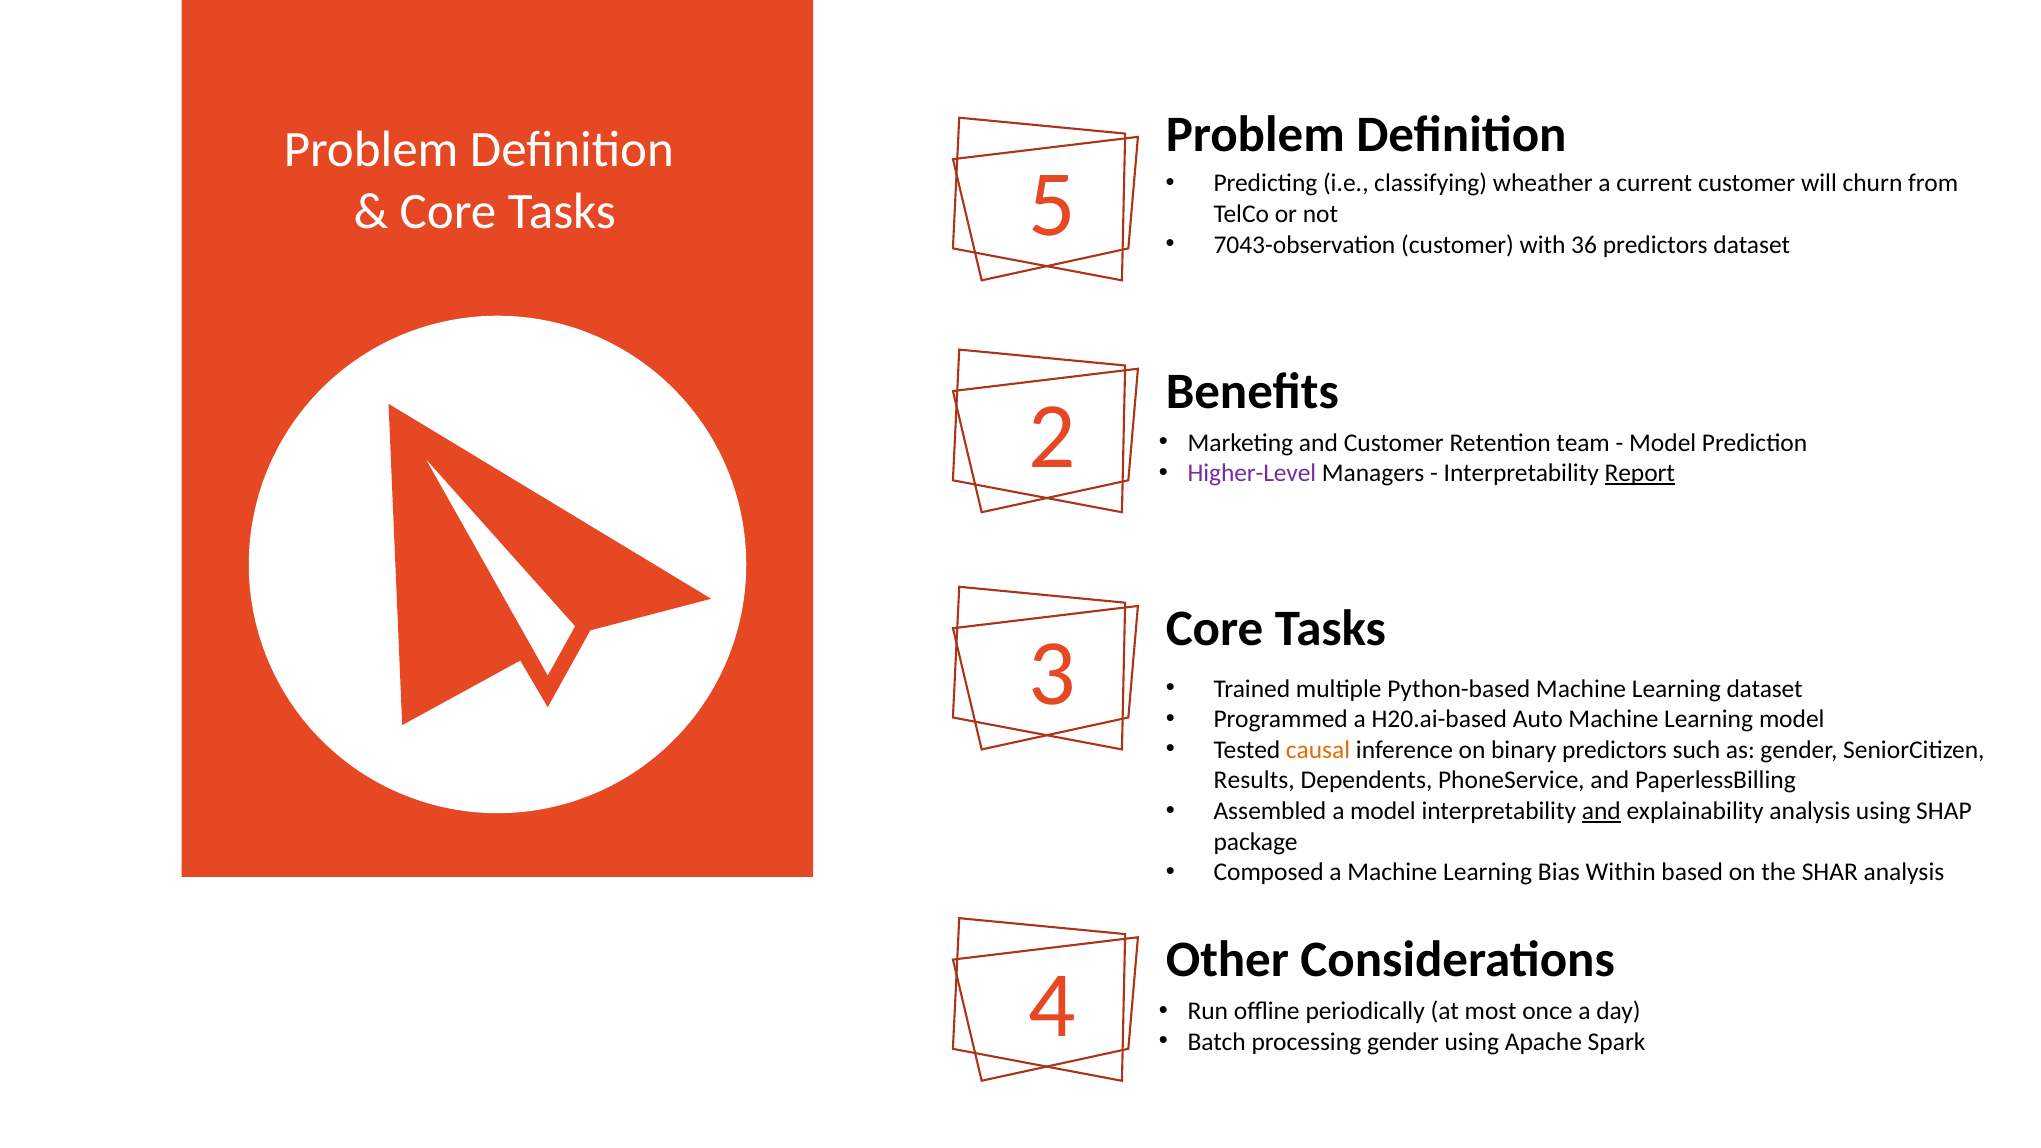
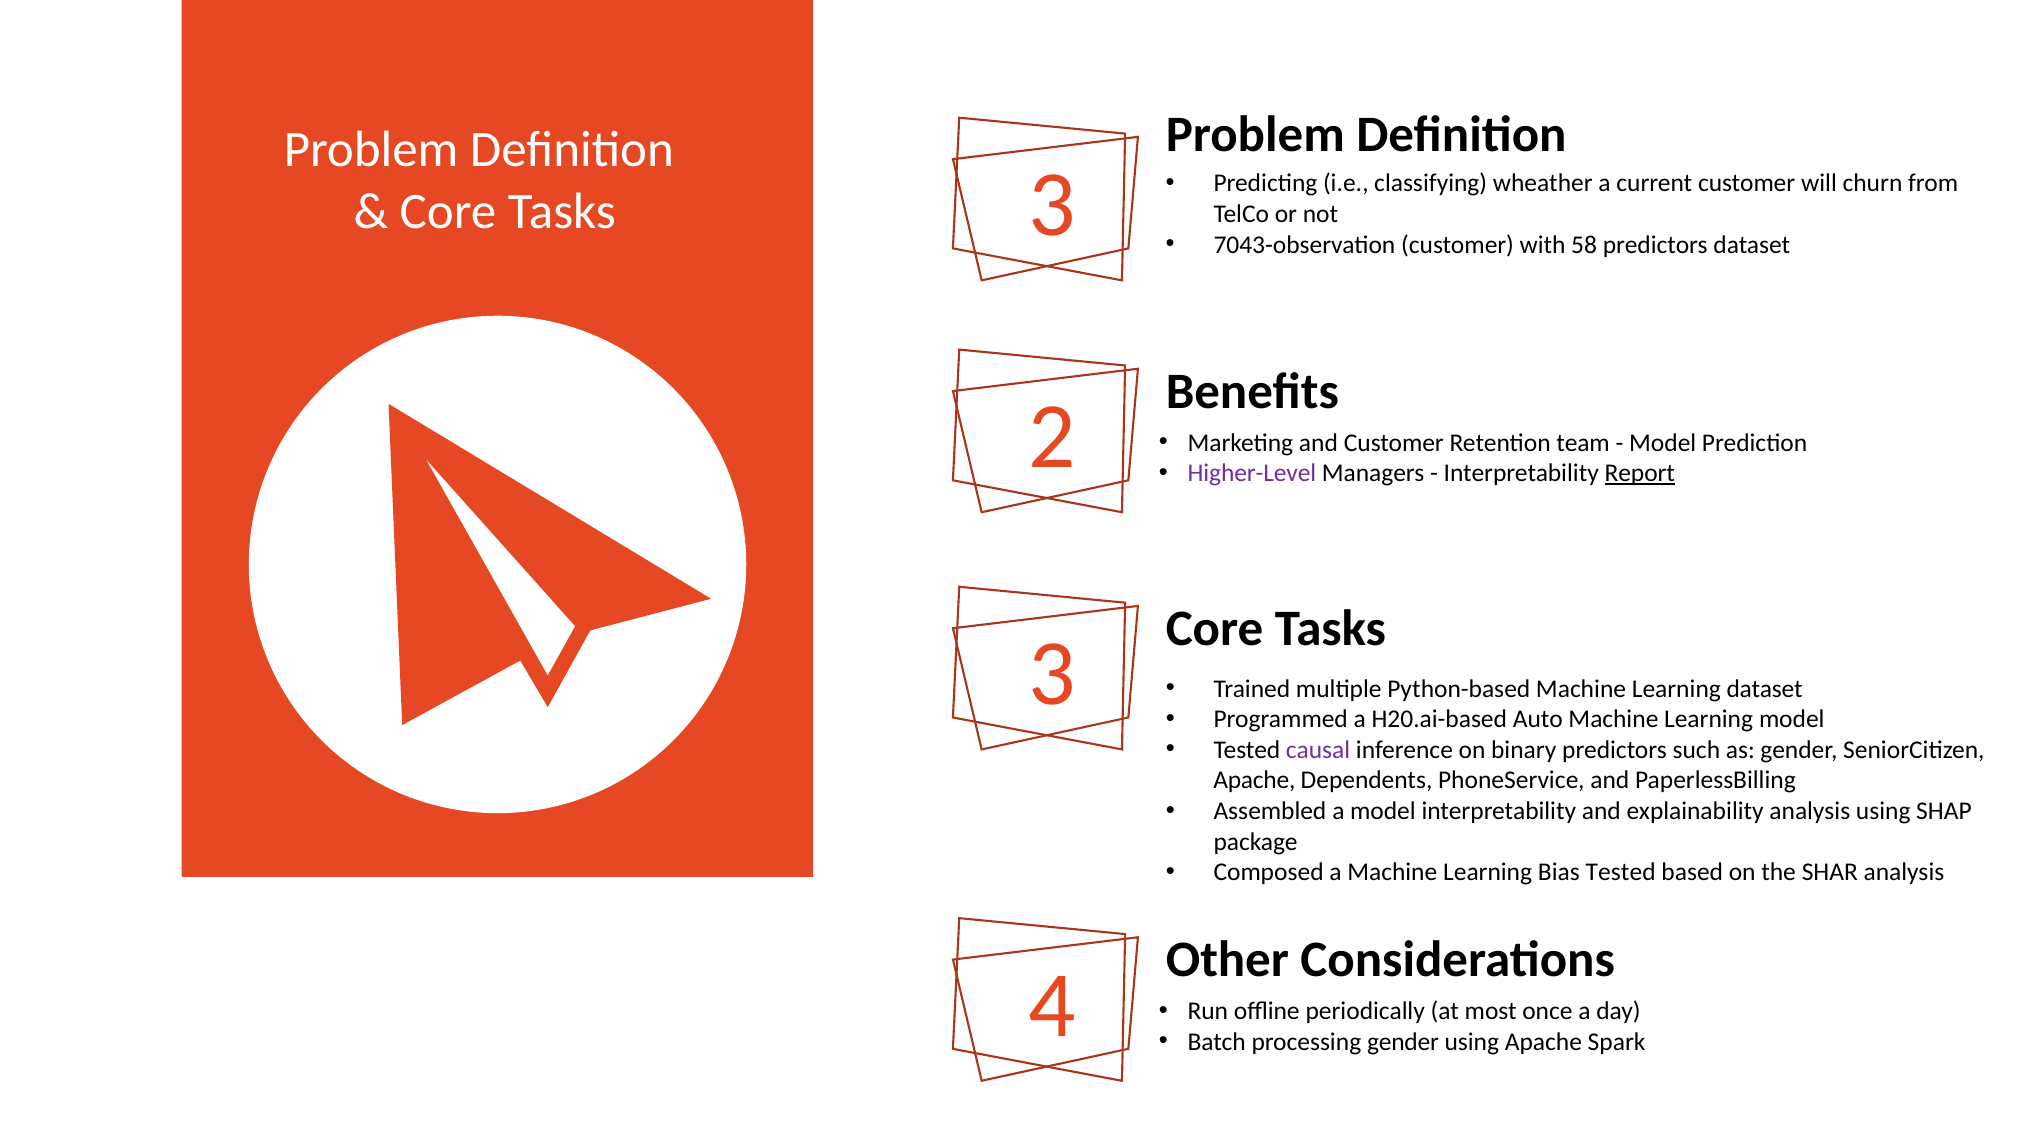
Tasks 5: 5 -> 3
36: 36 -> 58
causal colour: orange -> purple
Results at (1254, 781): Results -> Apache
and at (1601, 811) underline: present -> none
Bias Within: Within -> Tested
